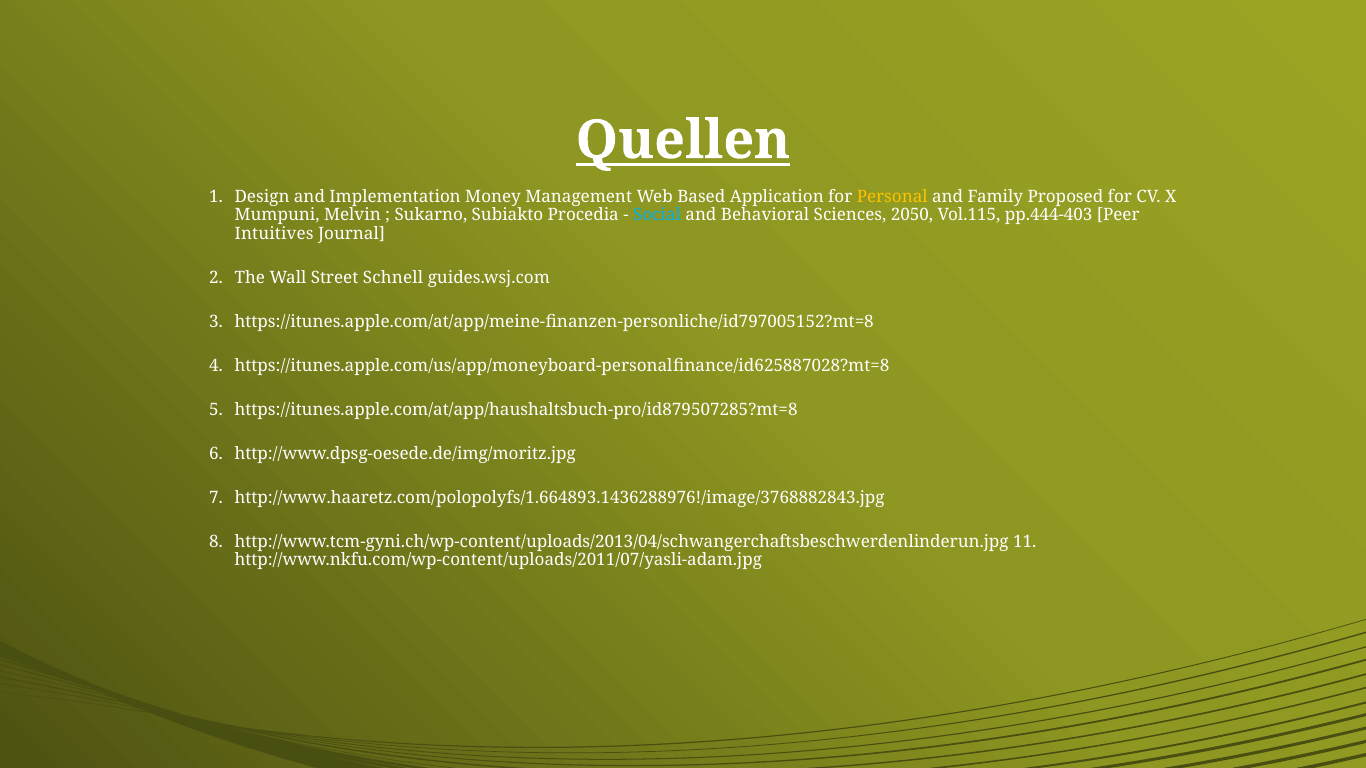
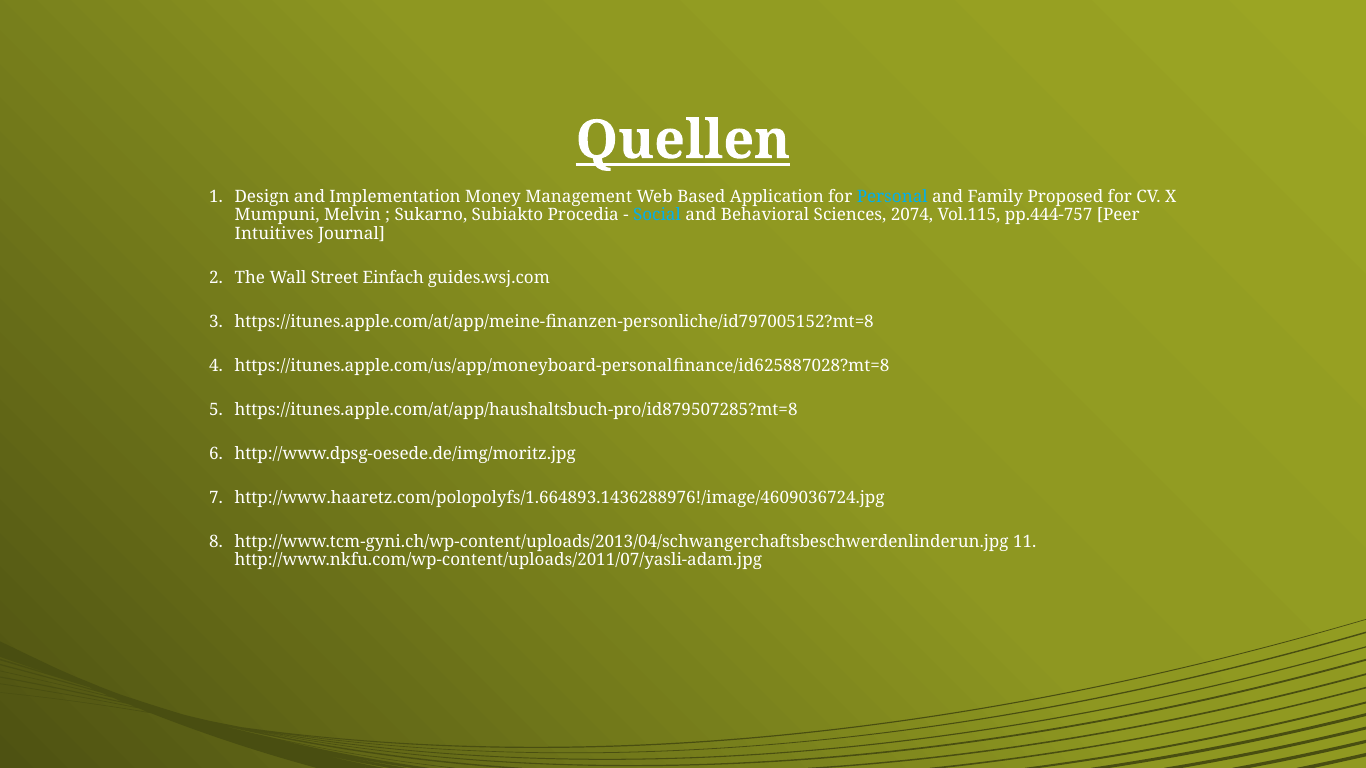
Personal colour: yellow -> light blue
2050: 2050 -> 2074
pp.444-403: pp.444-403 -> pp.444-757
Schnell: Schnell -> Einfach
http://www.haaretz.com/polopolyfs/1.664893.1436288976!/image/3768882843.jpg: http://www.haaretz.com/polopolyfs/1.664893.1436288976!/image/3768882843.jpg -> http://www.haaretz.com/polopolyfs/1.664893.1436288976!/image/4609036724.jpg
